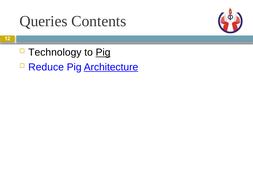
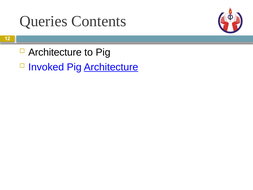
Technology at (55, 52): Technology -> Architecture
Pig at (103, 52) underline: present -> none
Reduce: Reduce -> Invoked
